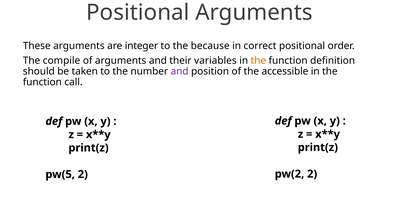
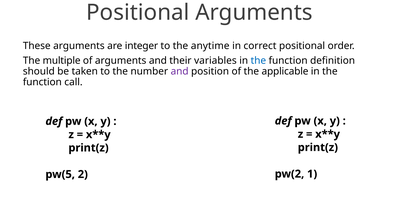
because: because -> anytime
compile: compile -> multiple
the at (258, 61) colour: orange -> blue
accessible: accessible -> applicable
pw(2 2: 2 -> 1
